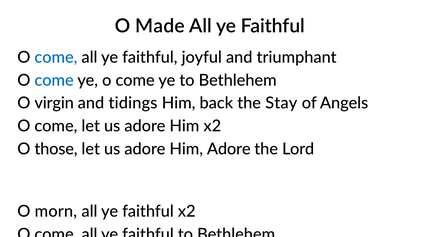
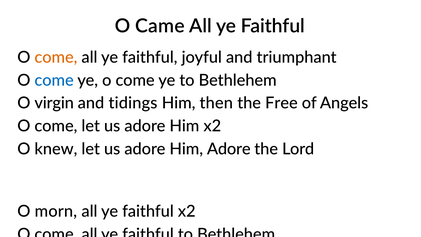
Made: Made -> Came
come at (56, 57) colour: blue -> orange
back: back -> then
Stay: Stay -> Free
those: those -> knew
